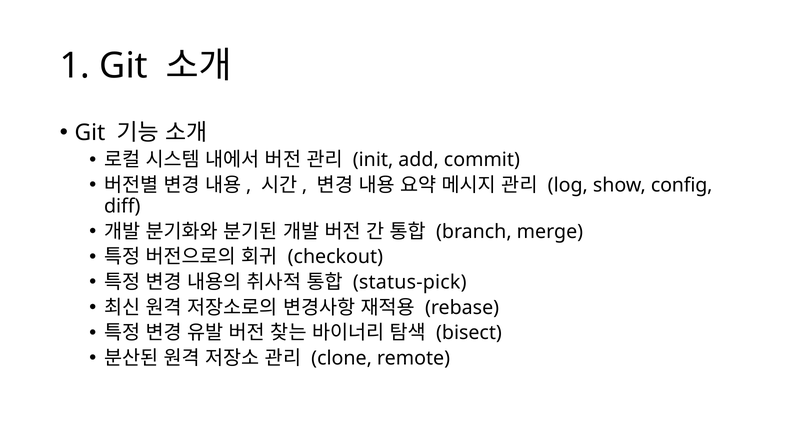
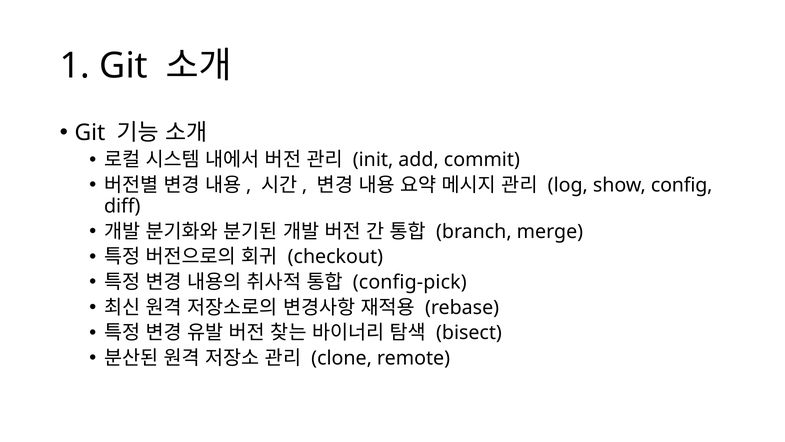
status-pick: status-pick -> config-pick
